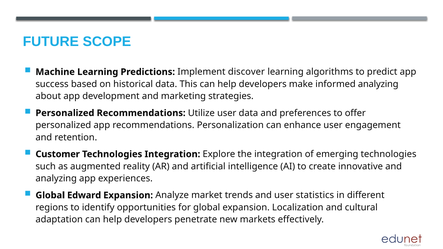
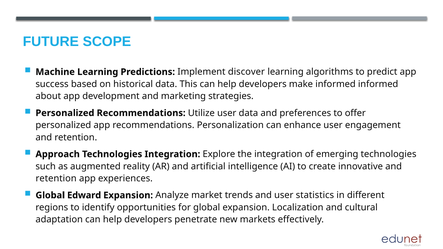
informed analyzing: analyzing -> informed
Customer: Customer -> Approach
analyzing at (56, 179): analyzing -> retention
